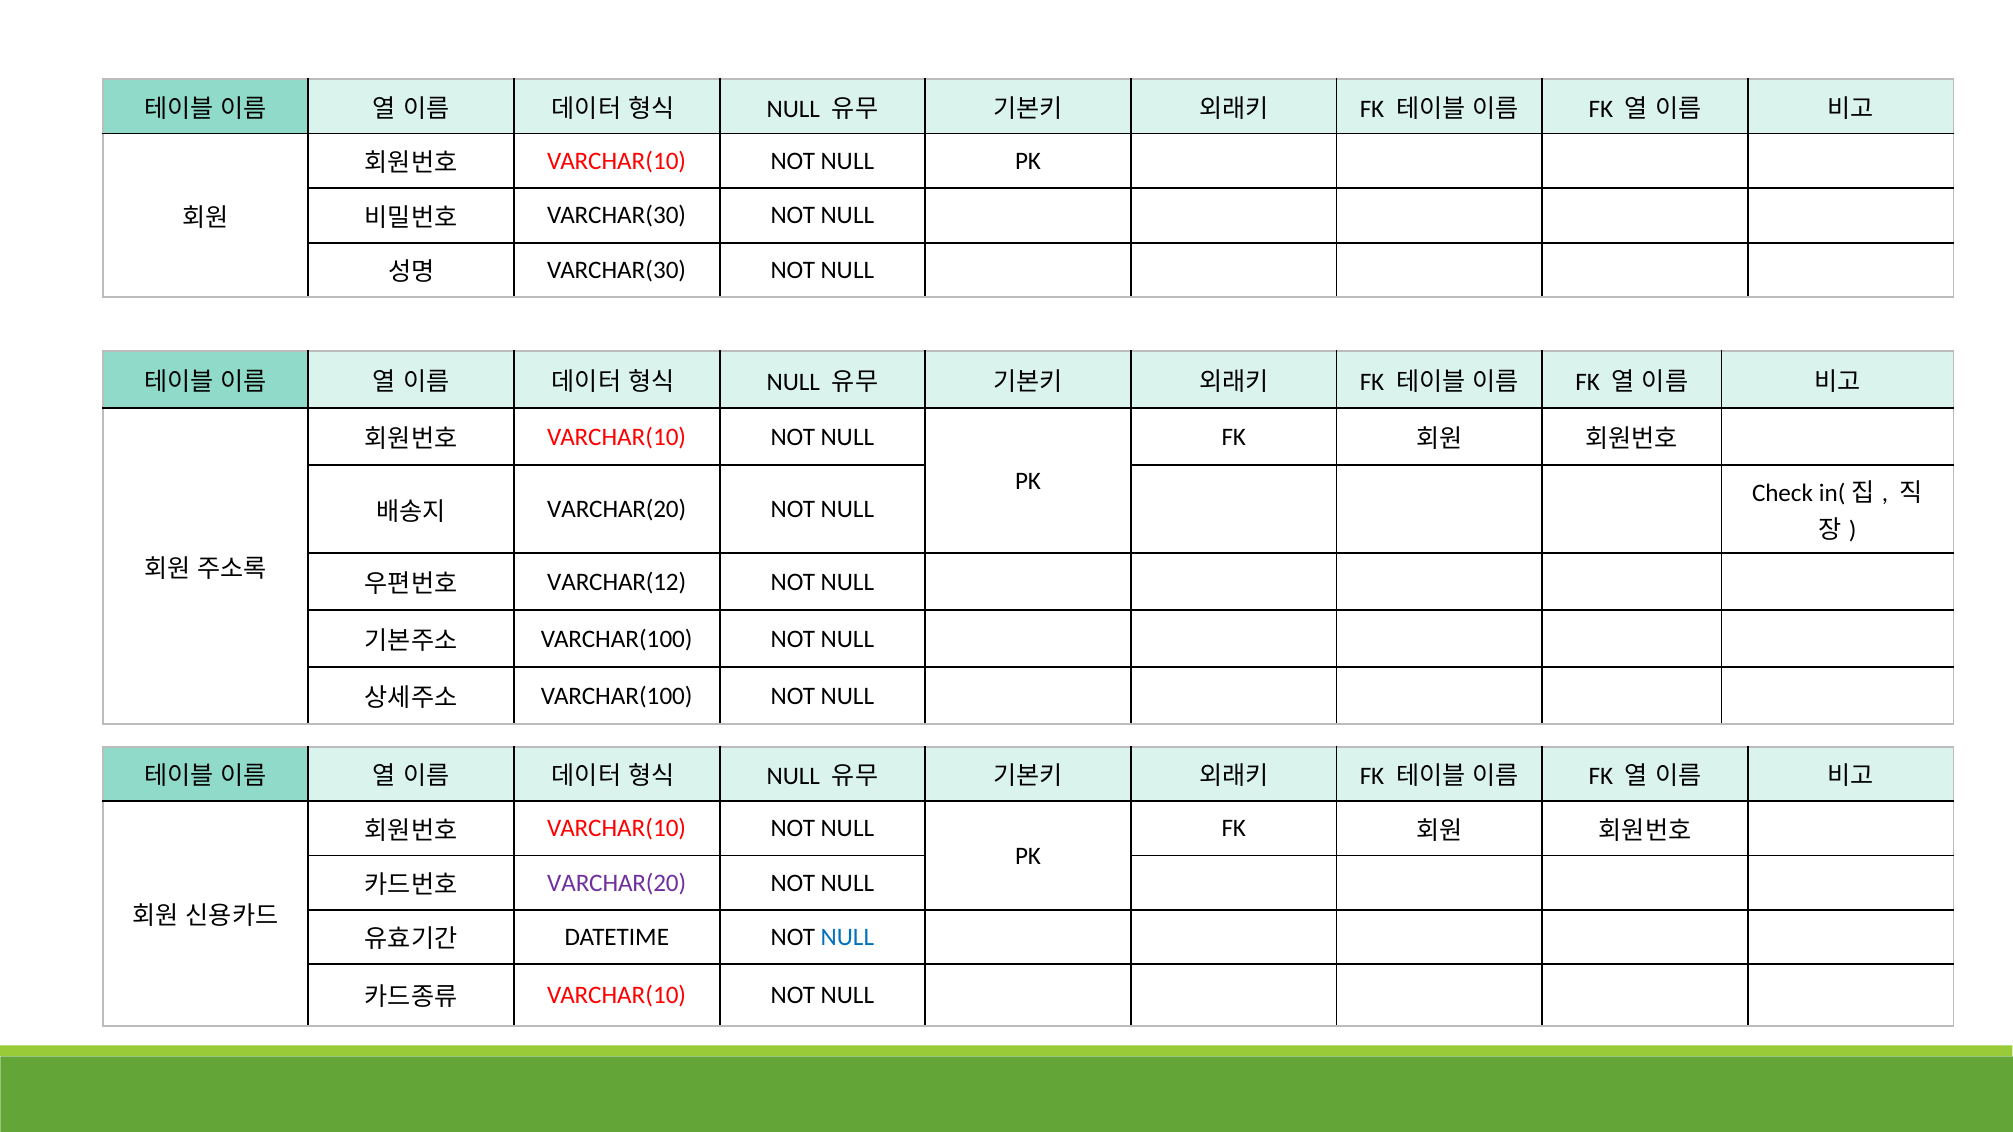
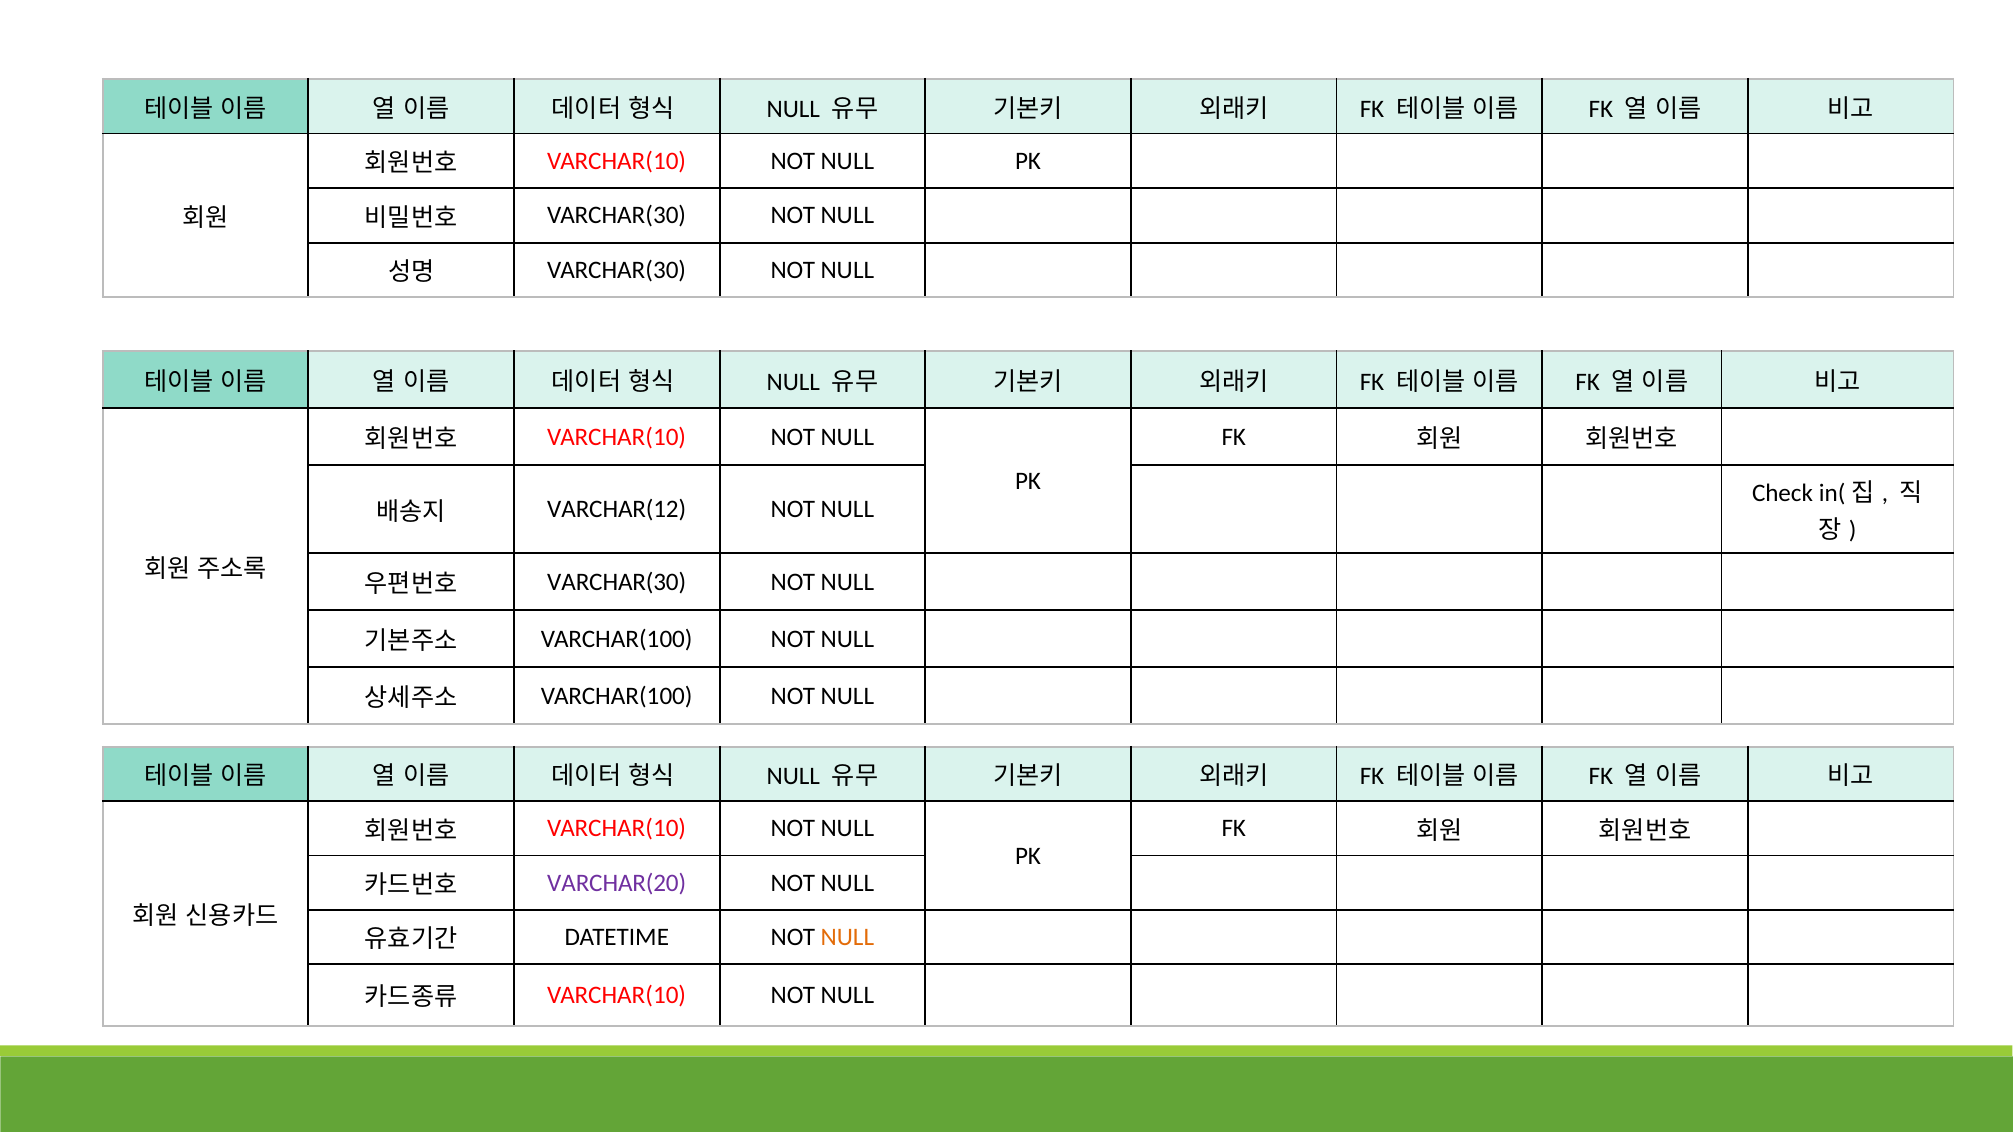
VARCHAR(20 at (617, 510): VARCHAR(20 -> VARCHAR(12
VARCHAR(12 at (617, 582): VARCHAR(12 -> VARCHAR(30
NULL at (847, 937) colour: blue -> orange
